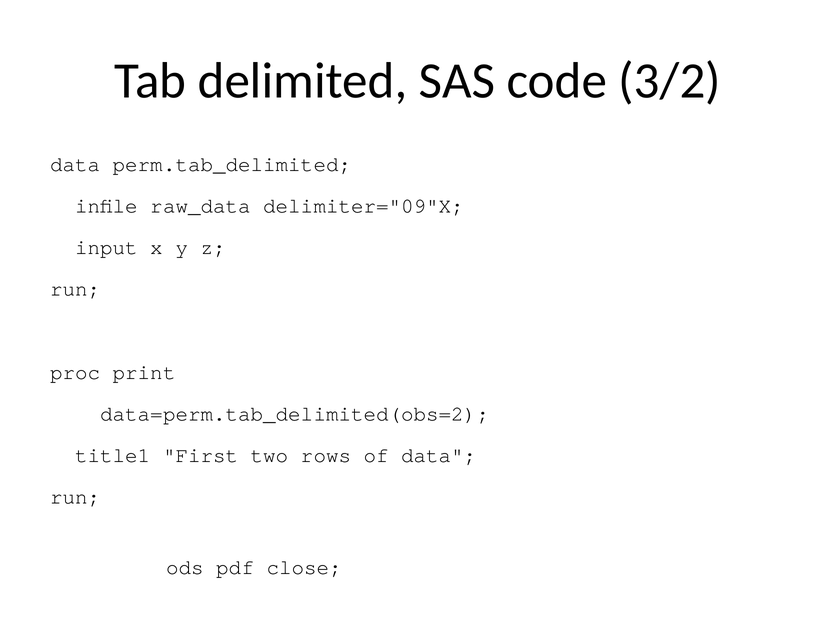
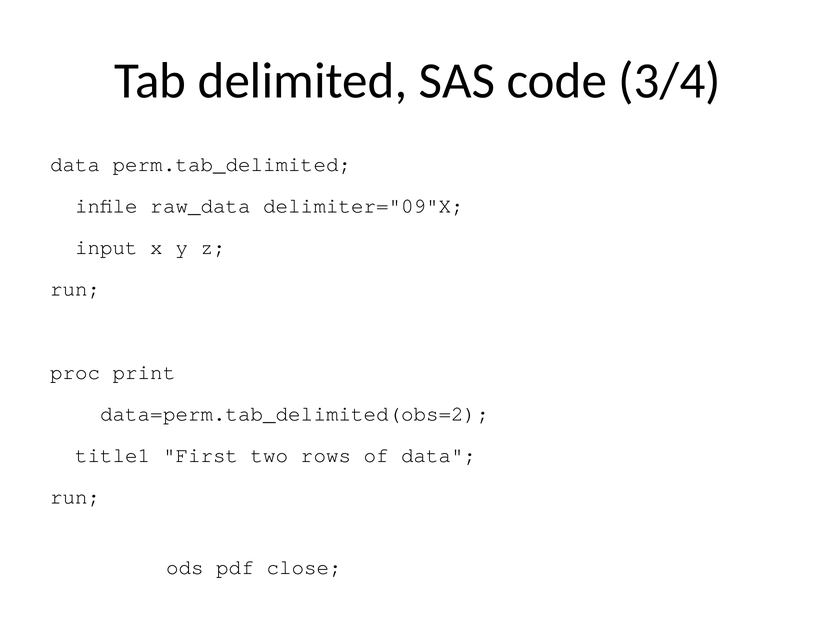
3/2: 3/2 -> 3/4
